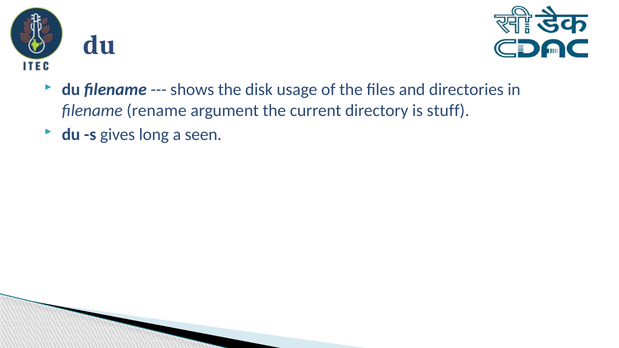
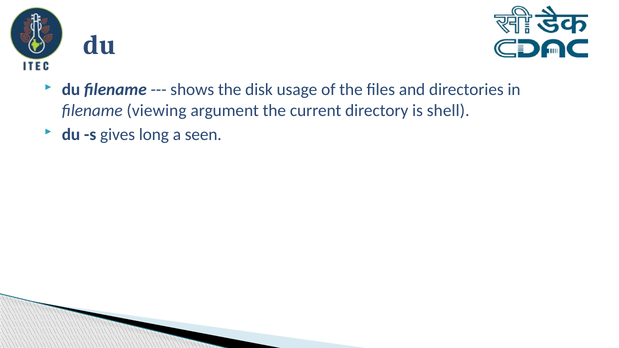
rename: rename -> viewing
stuff: stuff -> shell
